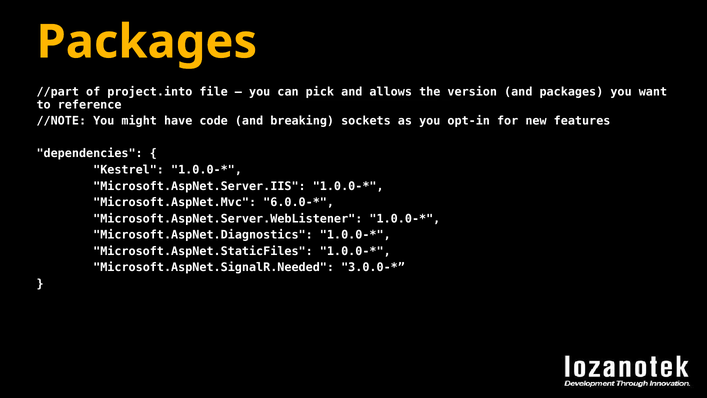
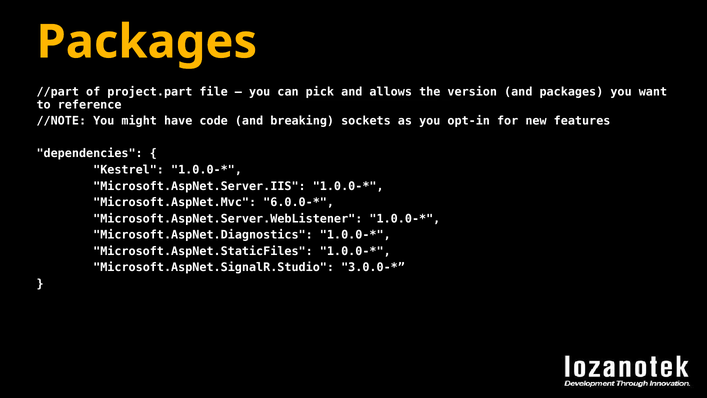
project.into: project.into -> project.part
Microsoft.AspNet.SignalR.Needed: Microsoft.AspNet.SignalR.Needed -> Microsoft.AspNet.SignalR.Studio
